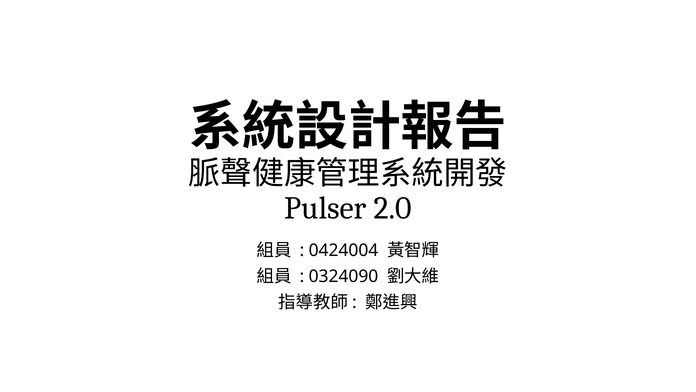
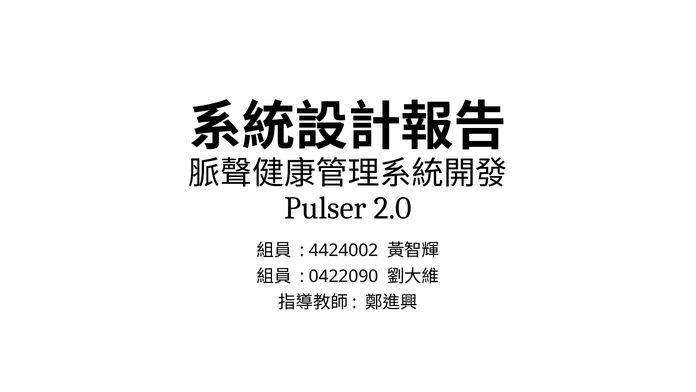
0424004: 0424004 -> 4424002
0324090: 0324090 -> 0422090
